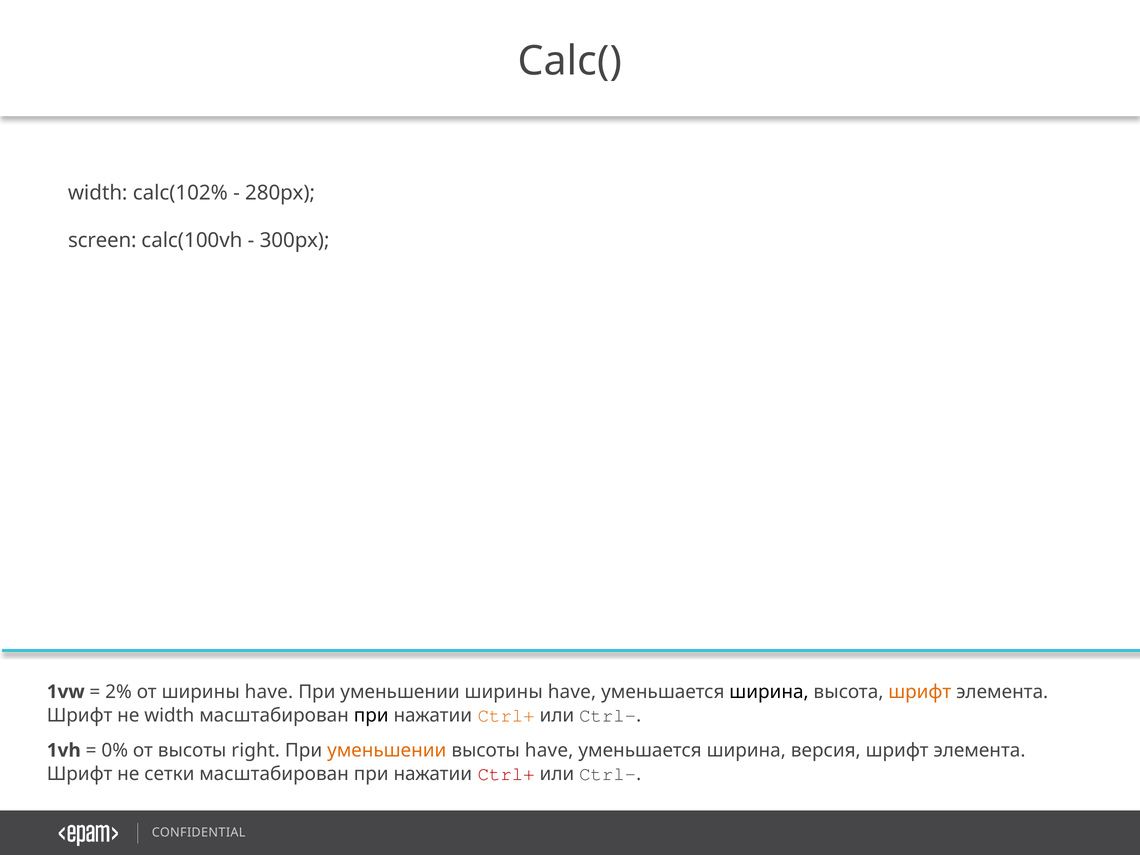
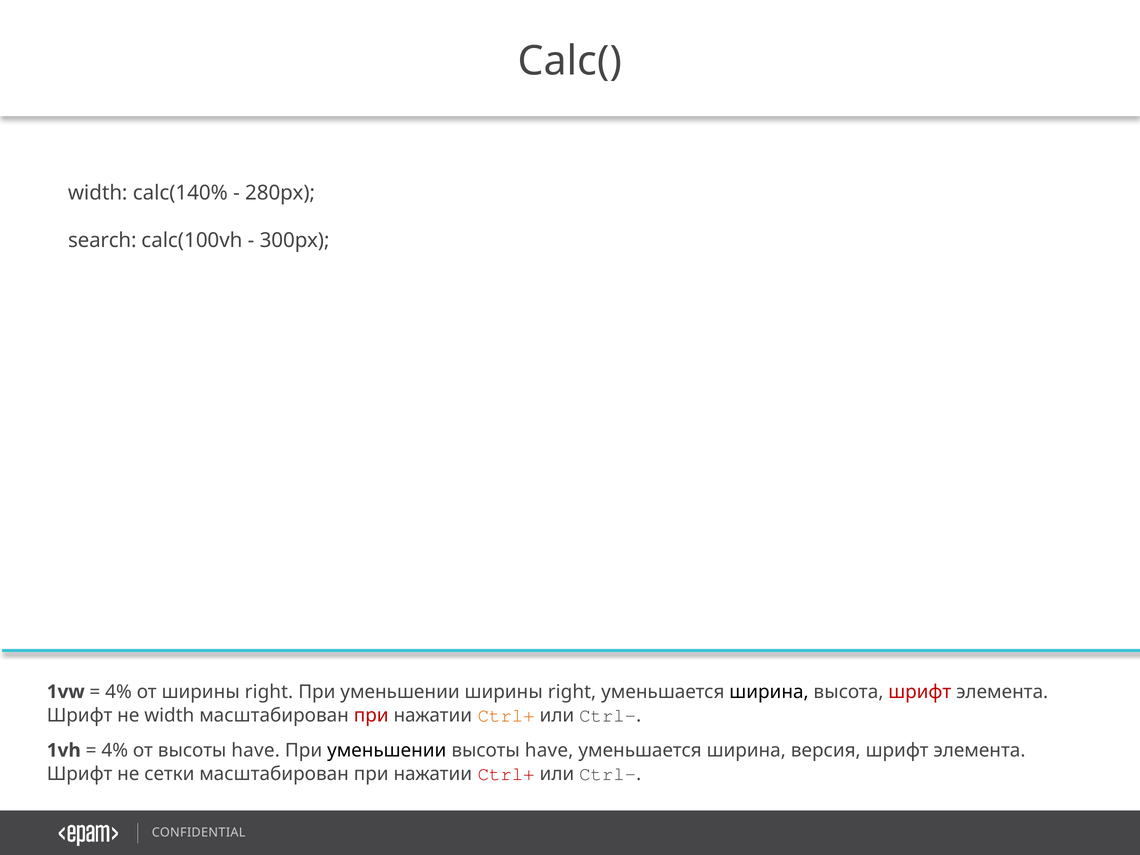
calc(102%: calc(102% -> calc(140%
screen: screen -> search
2% at (119, 692): 2% -> 4%
от ширины have: have -> right
уменьшении ширины have: have -> right
шрифт at (920, 692) colour: orange -> red
при at (371, 716) colour: black -> red
0% at (115, 750): 0% -> 4%
от высоты right: right -> have
уменьшении at (387, 750) colour: orange -> black
